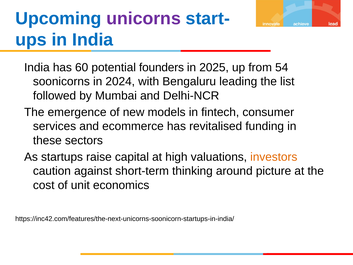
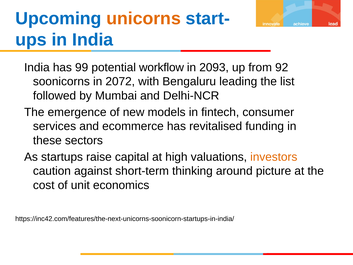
unicorns colour: purple -> orange
60: 60 -> 99
founders: founders -> workflow
2025: 2025 -> 2093
54: 54 -> 92
2024: 2024 -> 2072
